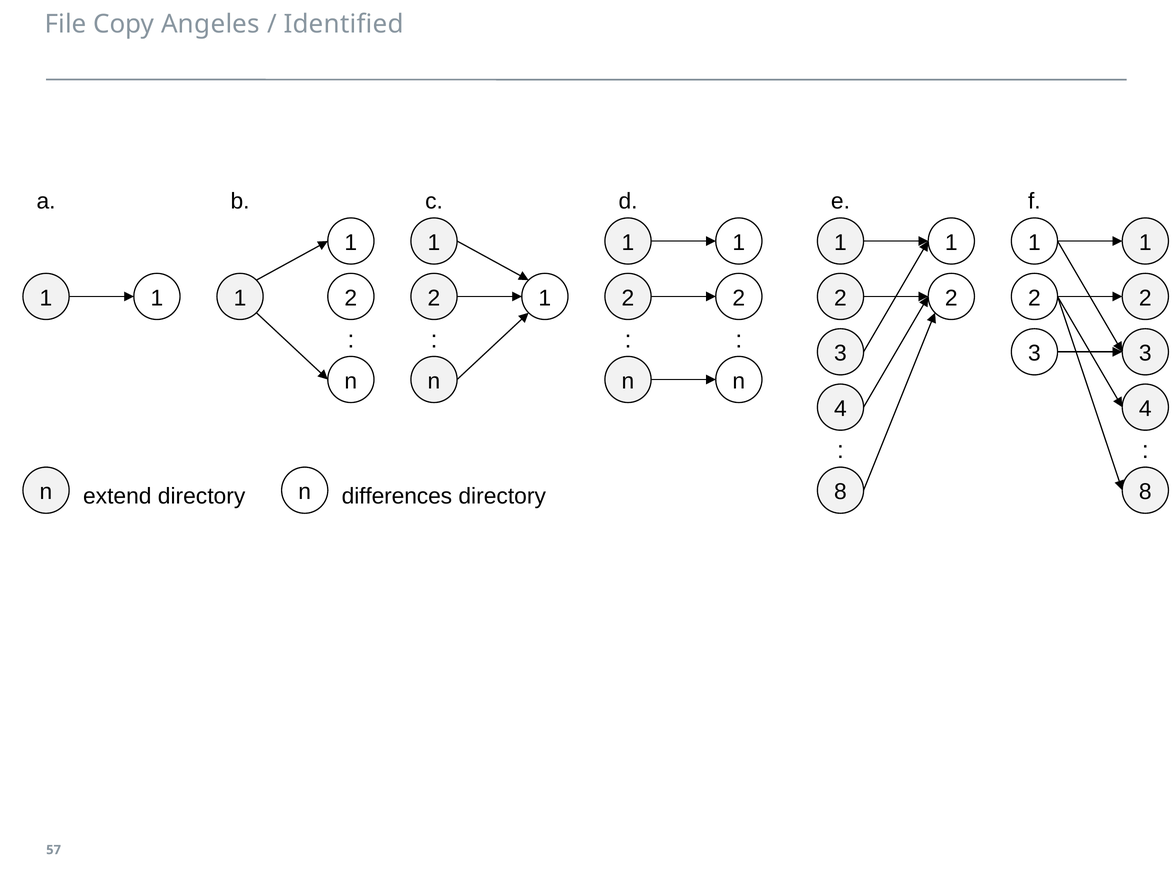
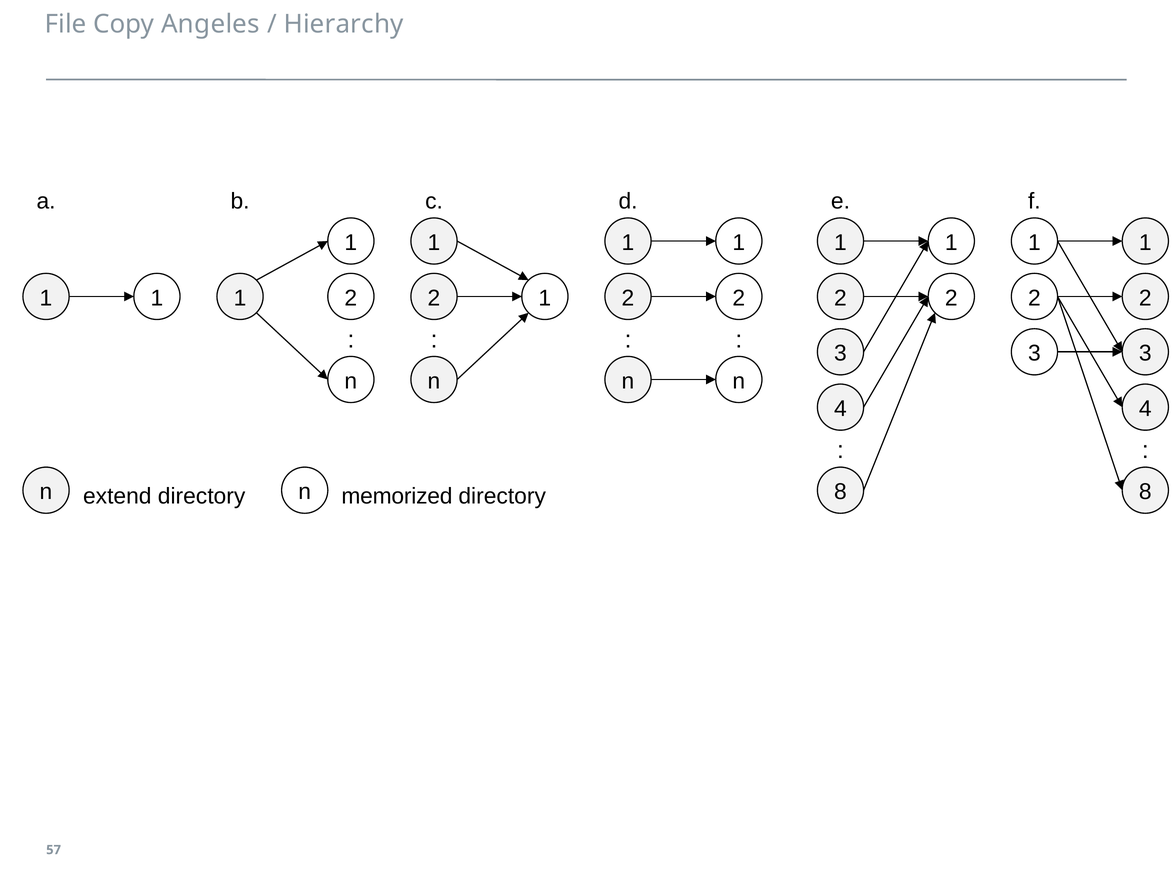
Identified: Identified -> Hierarchy
differences: differences -> memorized
